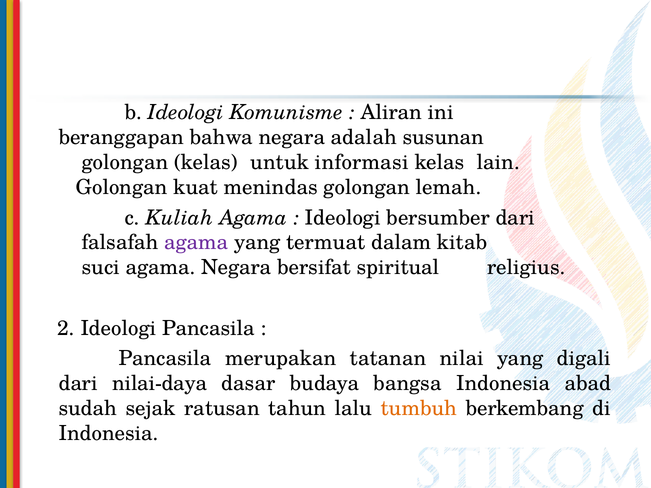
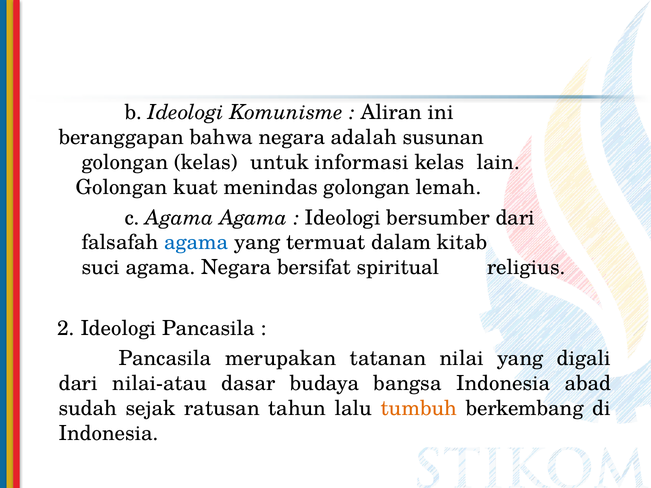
c Kuliah: Kuliah -> Agama
agama at (196, 243) colour: purple -> blue
nilai-daya: nilai-daya -> nilai-atau
